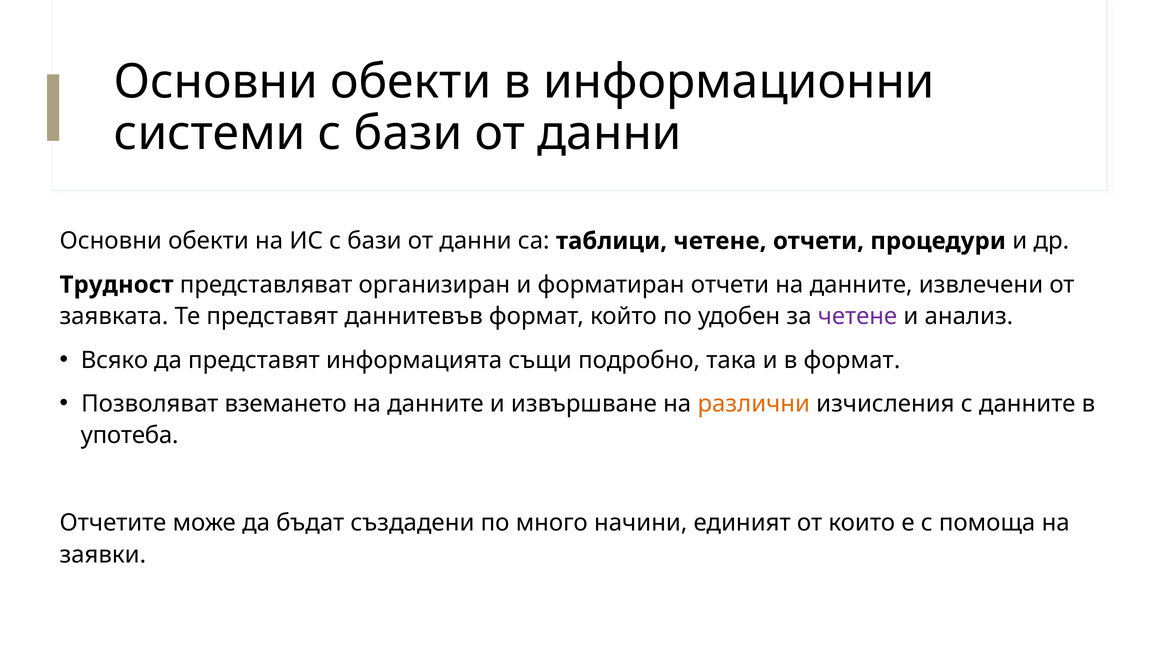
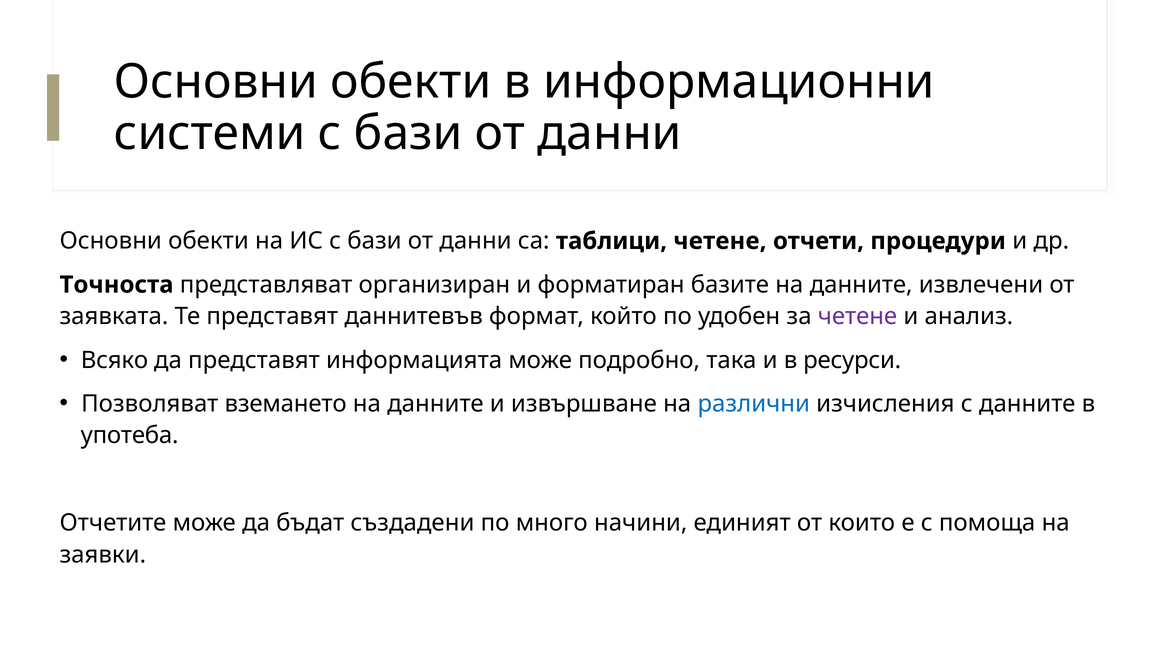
Трудност: Трудност -> Точноста
форматиран отчети: отчети -> базите
информацията същи: същи -> може
в формат: формат -> ресурси
различни colour: orange -> blue
